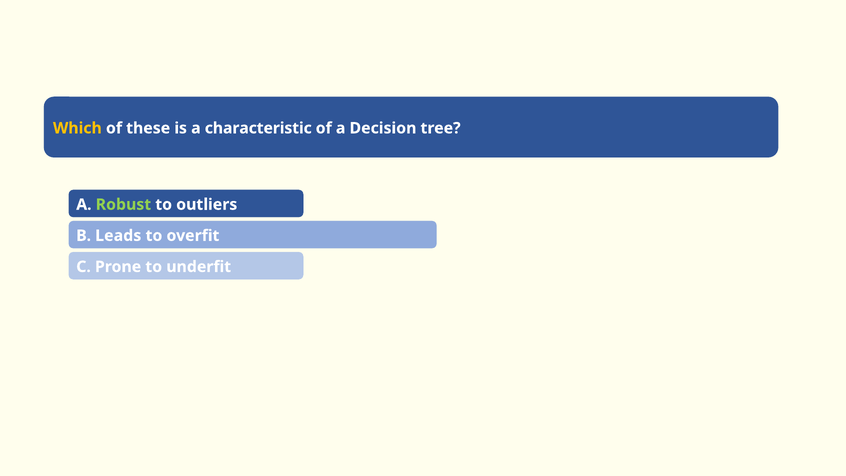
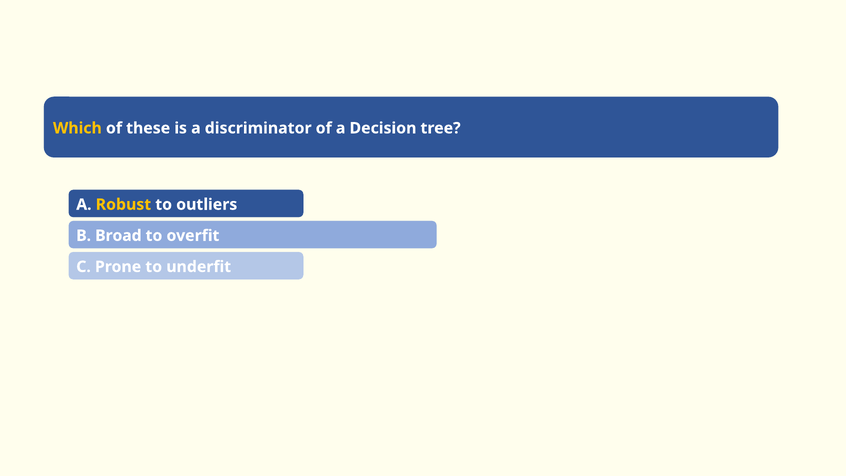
characteristic: characteristic -> discriminator
Robust colour: light green -> yellow
Leads: Leads -> Broad
